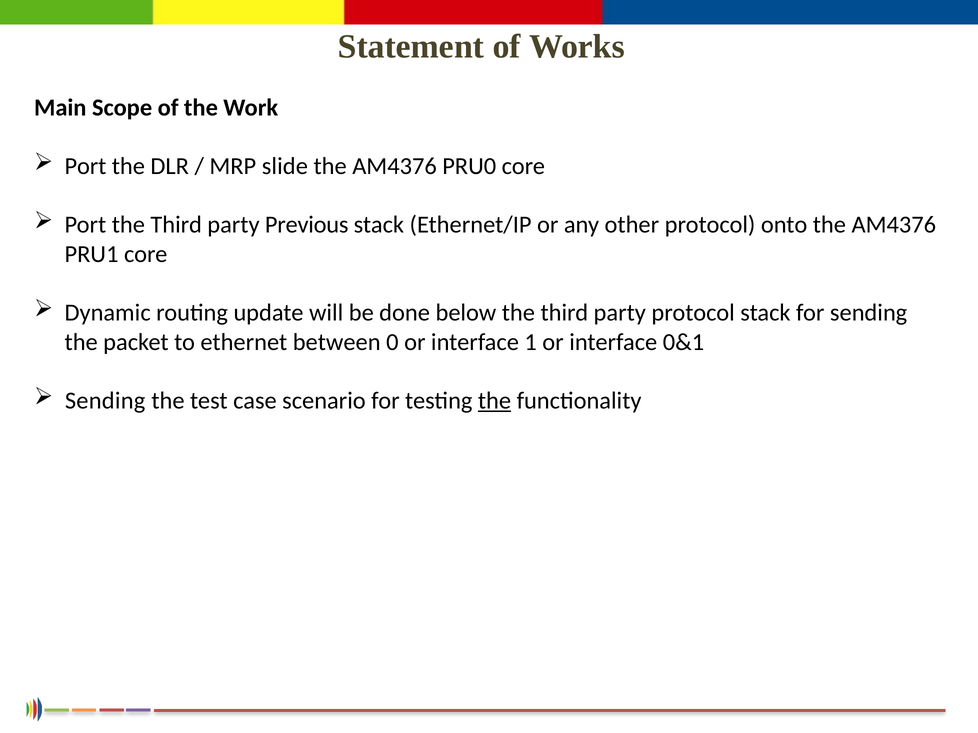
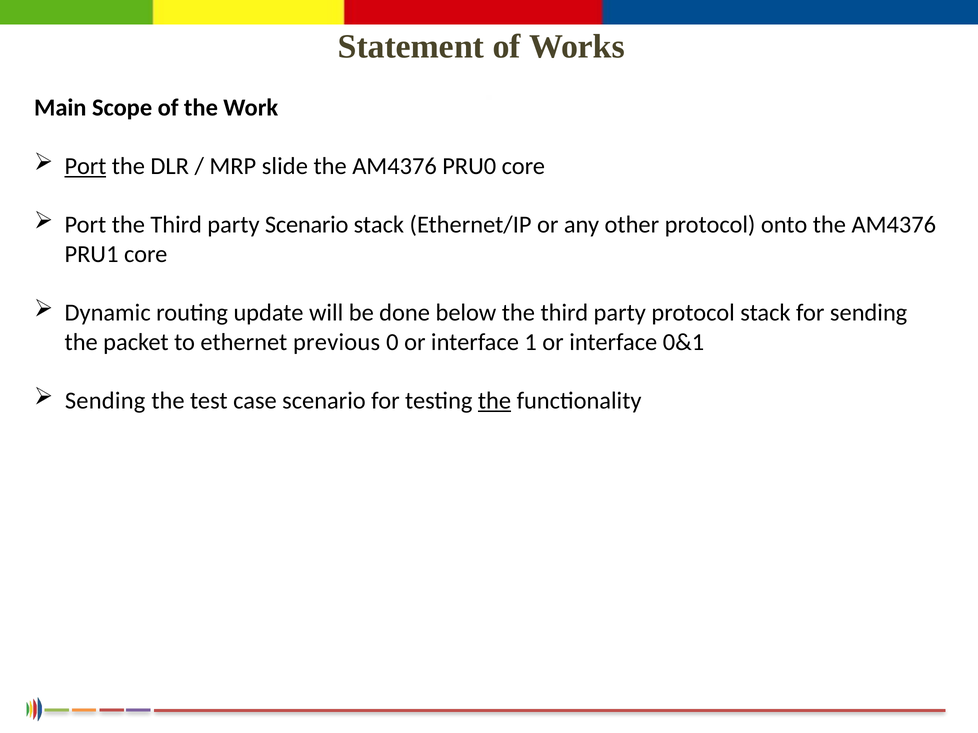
Port at (85, 166) underline: none -> present
party Previous: Previous -> Scenario
between: between -> previous
